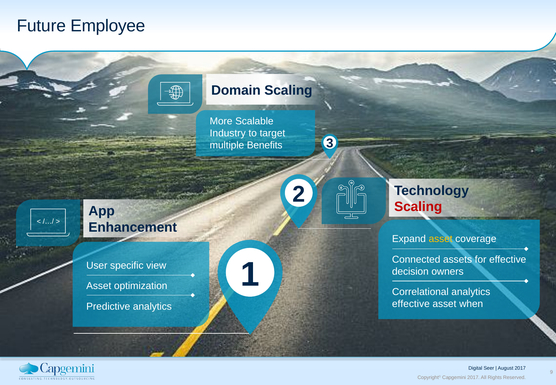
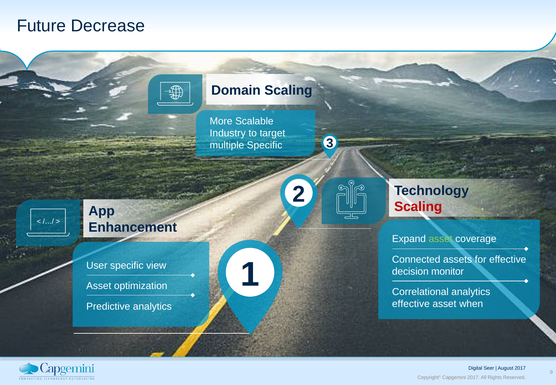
Employee: Employee -> Decrease
multiple Benefits: Benefits -> Specific
asset at (441, 239) colour: yellow -> light green
owners: owners -> monitor
